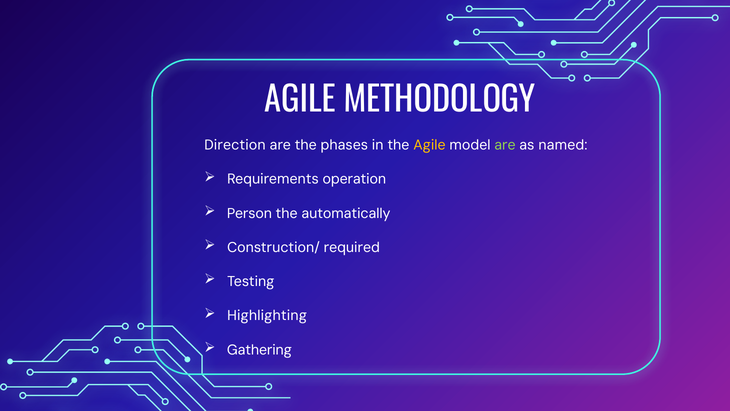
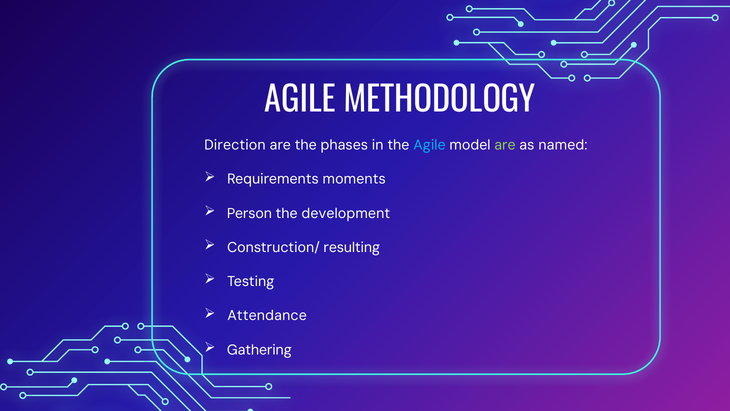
Agile at (429, 145) colour: yellow -> light blue
operation: operation -> moments
automatically: automatically -> development
required: required -> resulting
Highlighting: Highlighting -> Attendance
